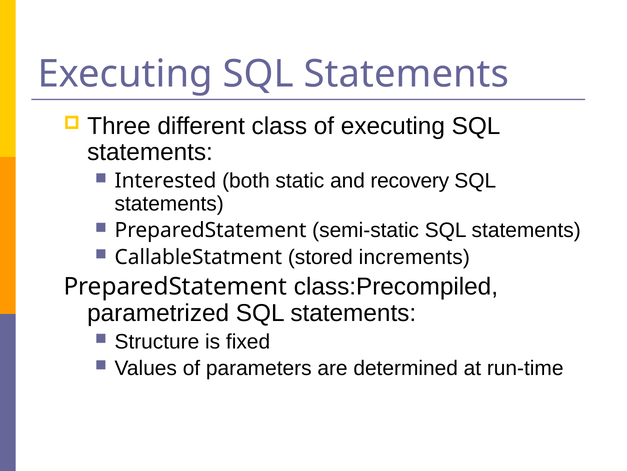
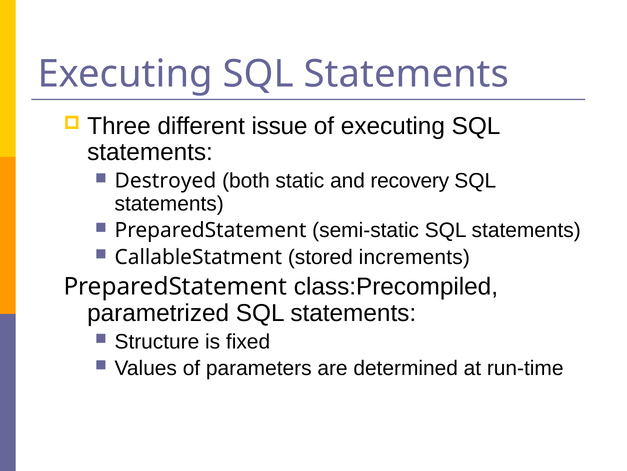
class: class -> issue
Interested: Interested -> Destroyed
